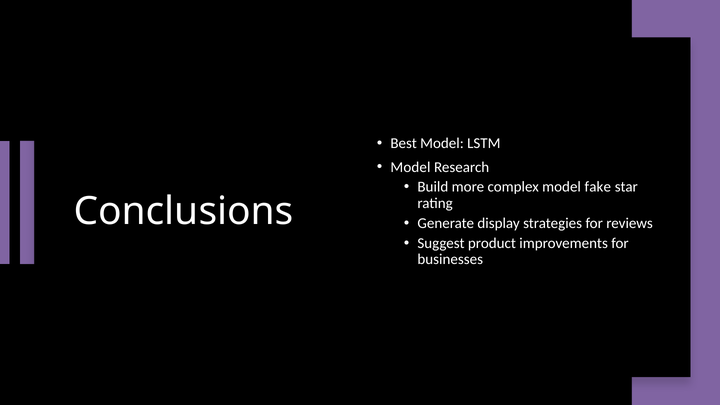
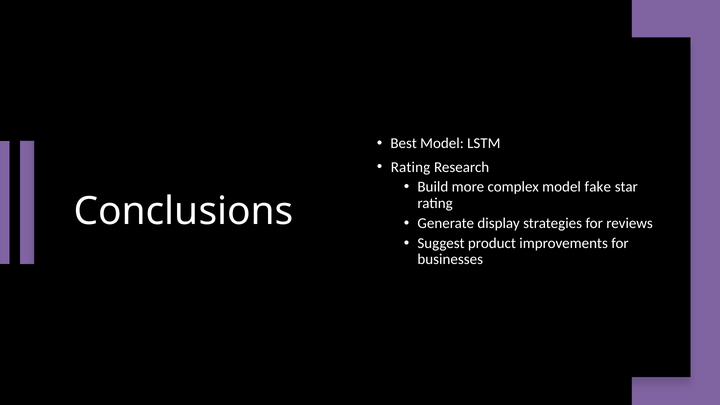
Model at (411, 167): Model -> Rating
